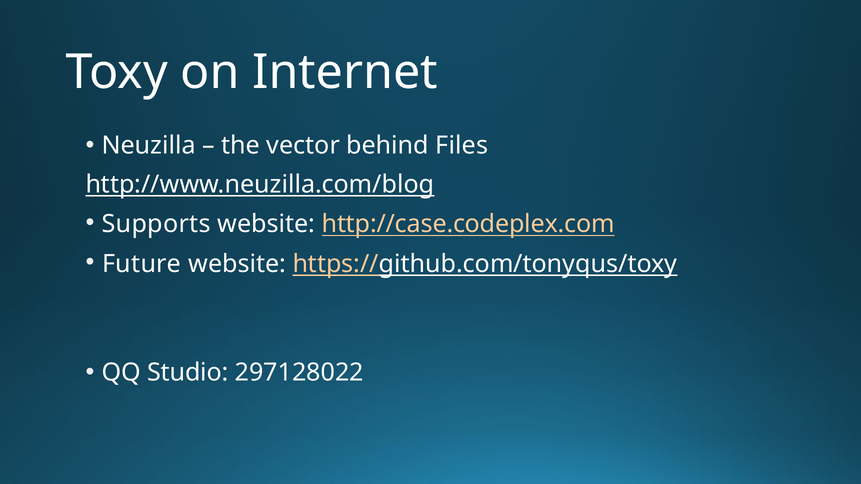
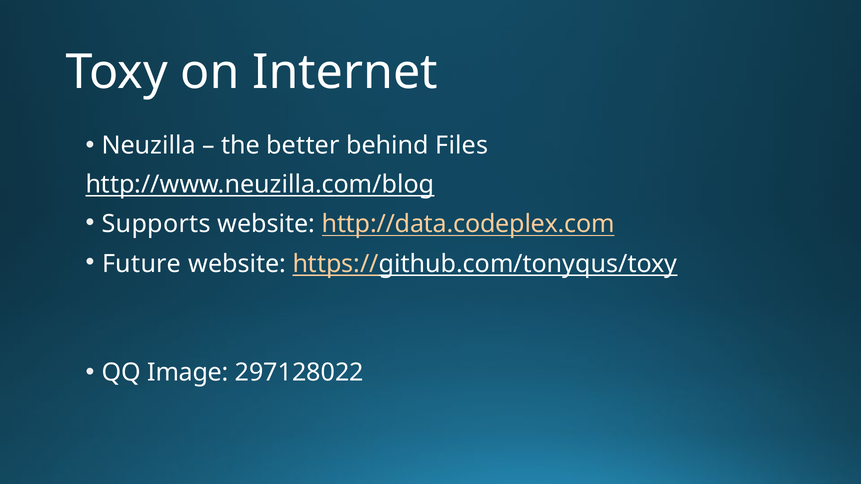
vector: vector -> better
http://case.codeplex.com: http://case.codeplex.com -> http://data.codeplex.com
Studio: Studio -> Image
